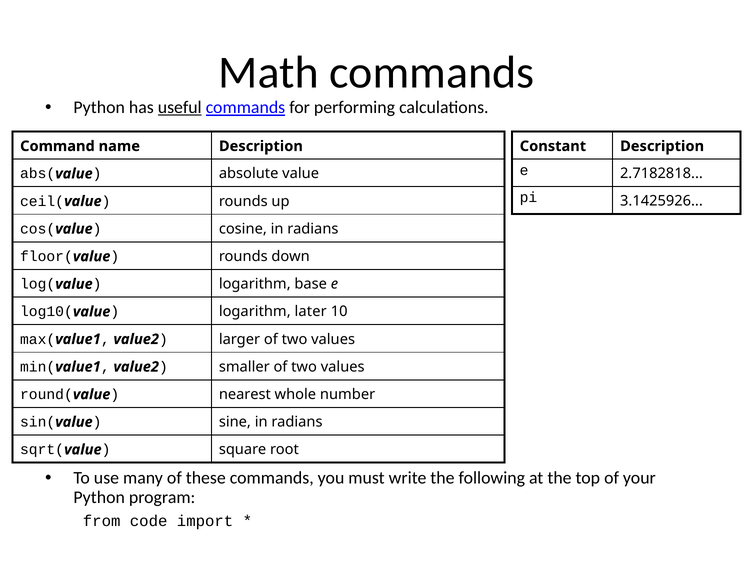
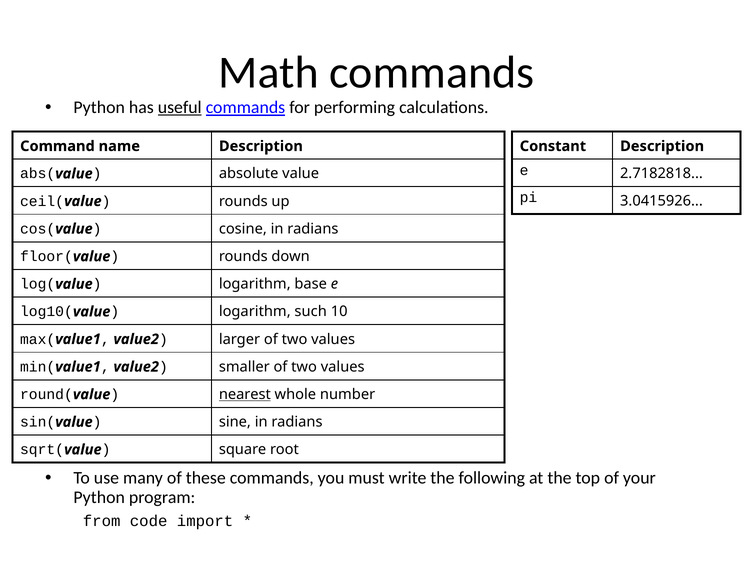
3.1425926: 3.1425926 -> 3.0415926
later: later -> such
nearest underline: none -> present
